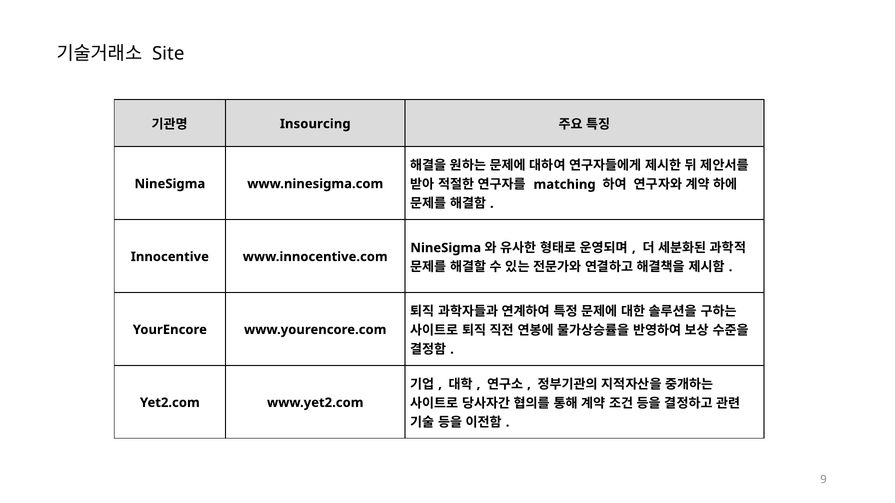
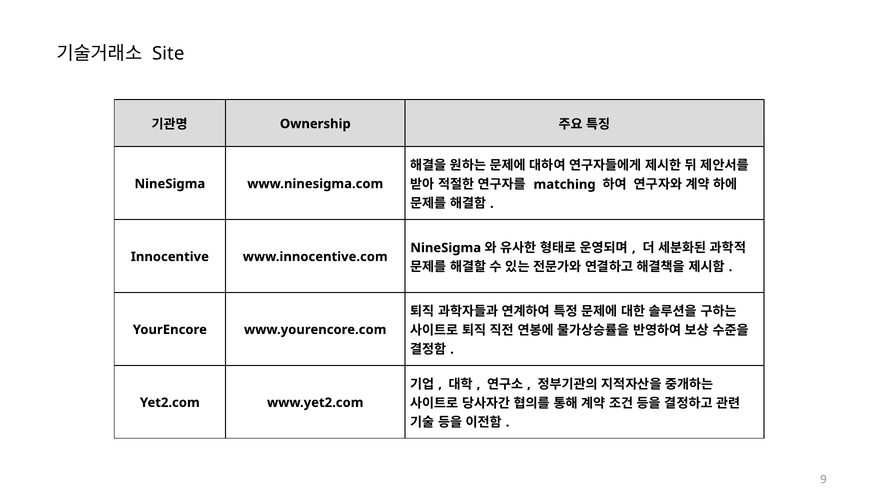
Insourcing: Insourcing -> Ownership
